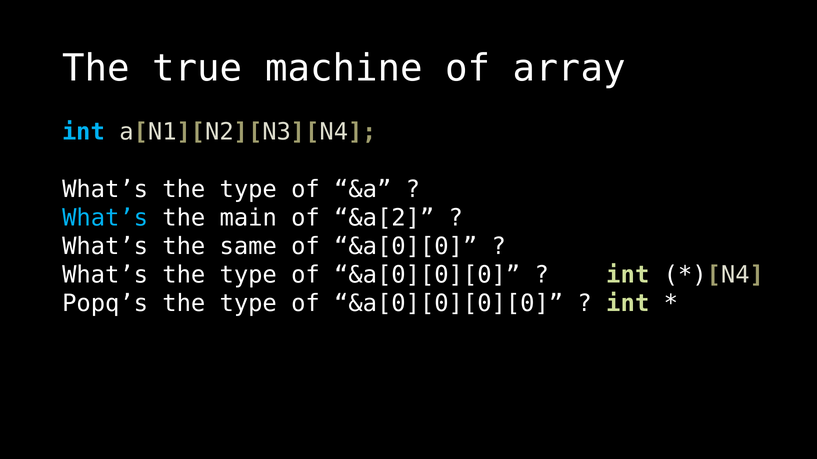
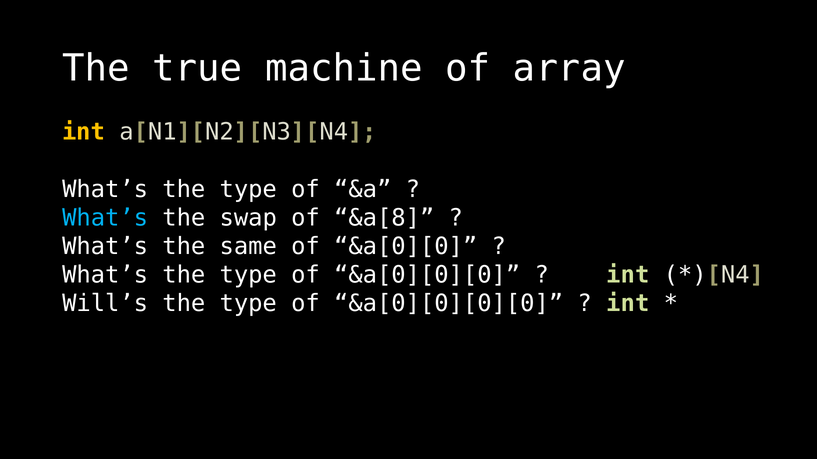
int at (84, 132) colour: light blue -> yellow
main: main -> swap
&a[2: &a[2 -> &a[8
Popq’s: Popq’s -> Will’s
